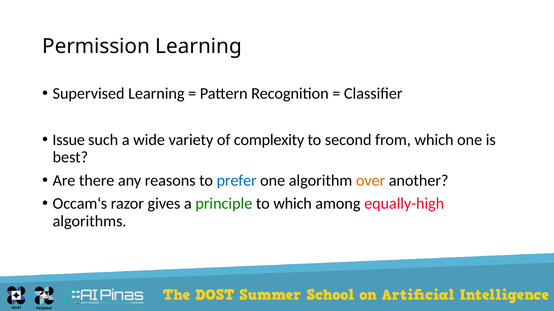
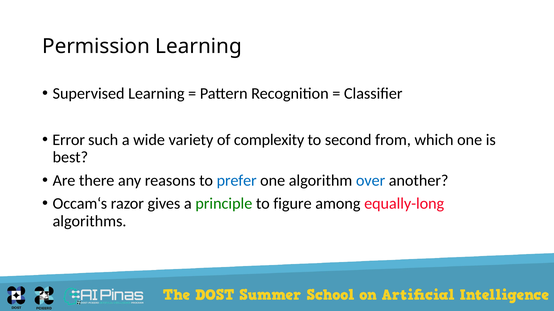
Issue: Issue -> Error
over colour: orange -> blue
to which: which -> figure
equally-high: equally-high -> equally-long
